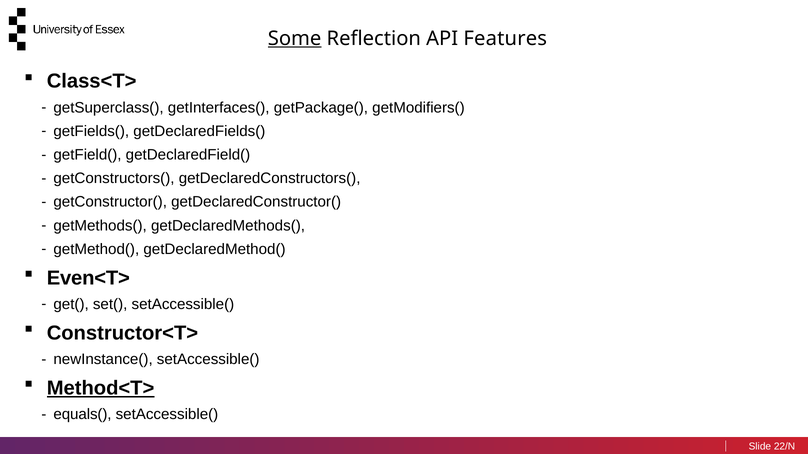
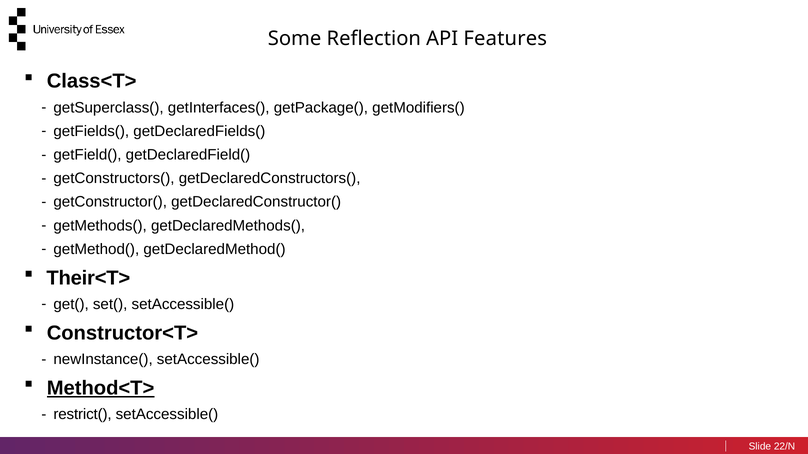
Some underline: present -> none
Even<T>: Even<T> -> Their<T>
equals(: equals( -> restrict(
